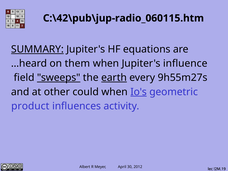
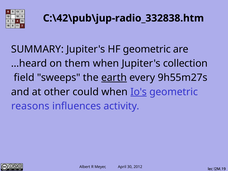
C:\42\pub\jup-radio_060115.htm: C:\42\pub\jup-radio_060115.htm -> C:\42\pub\jup-radio_332838.htm
SUMMARY underline: present -> none
HF equations: equations -> geometric
influence: influence -> collection
sweeps underline: present -> none
product: product -> reasons
